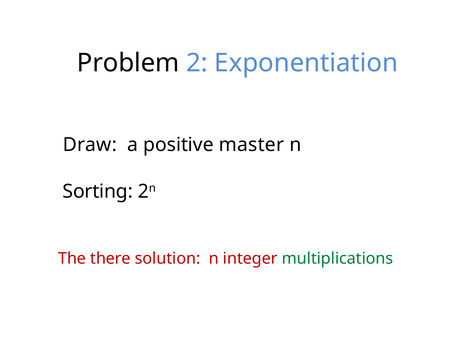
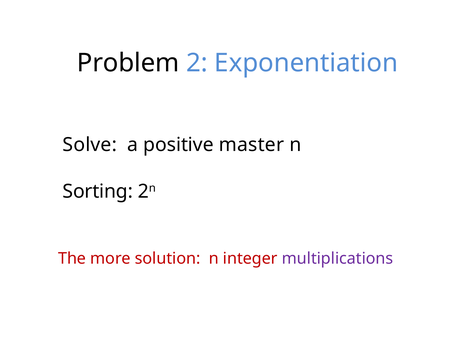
Draw: Draw -> Solve
there: there -> more
multiplications colour: green -> purple
